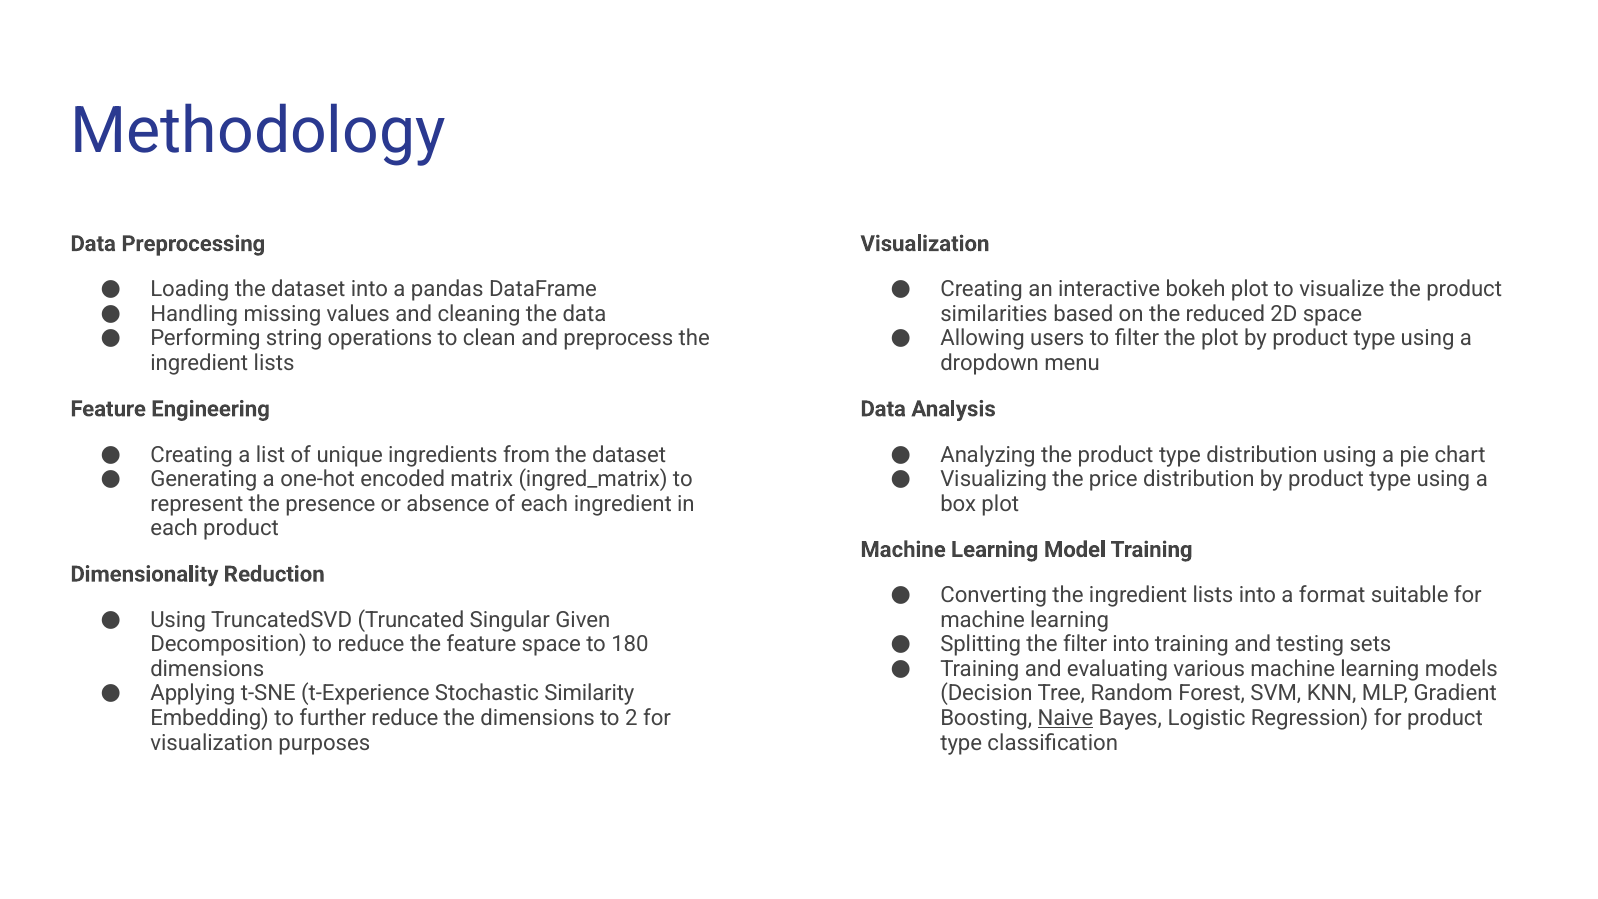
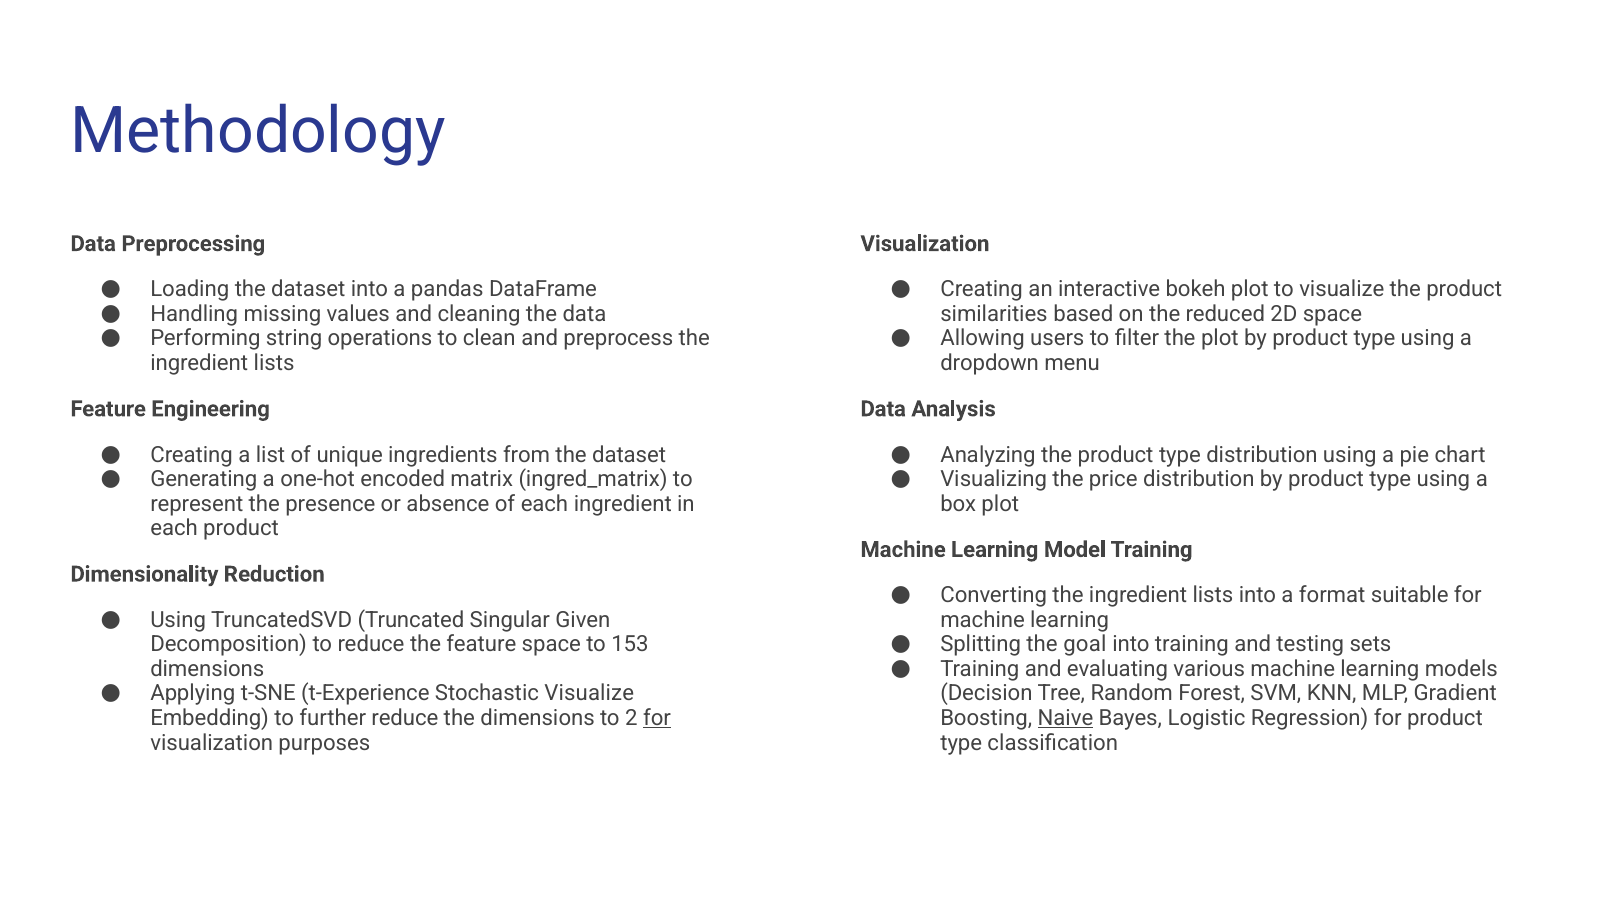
the filter: filter -> goal
180: 180 -> 153
Stochastic Similarity: Similarity -> Visualize
for at (657, 718) underline: none -> present
